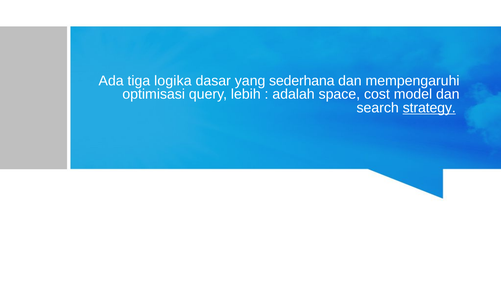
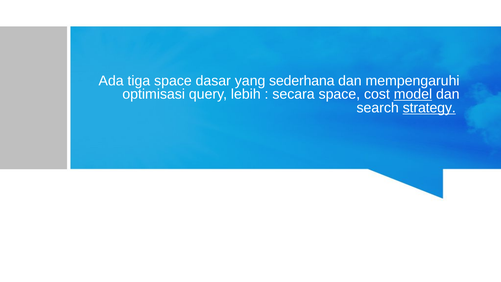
tiga logika: logika -> space
adalah: adalah -> secara
model underline: none -> present
